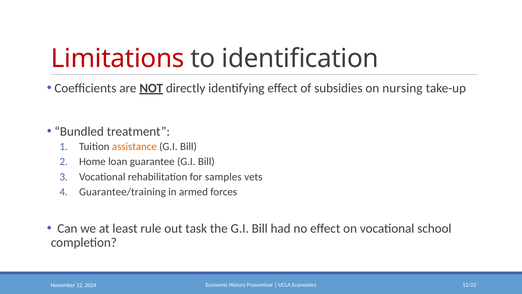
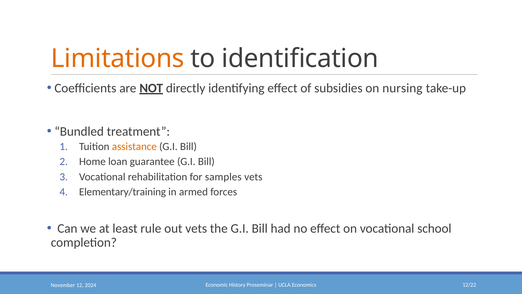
Limitations colour: red -> orange
Guarantee/training: Guarantee/training -> Elementary/training
out task: task -> vets
